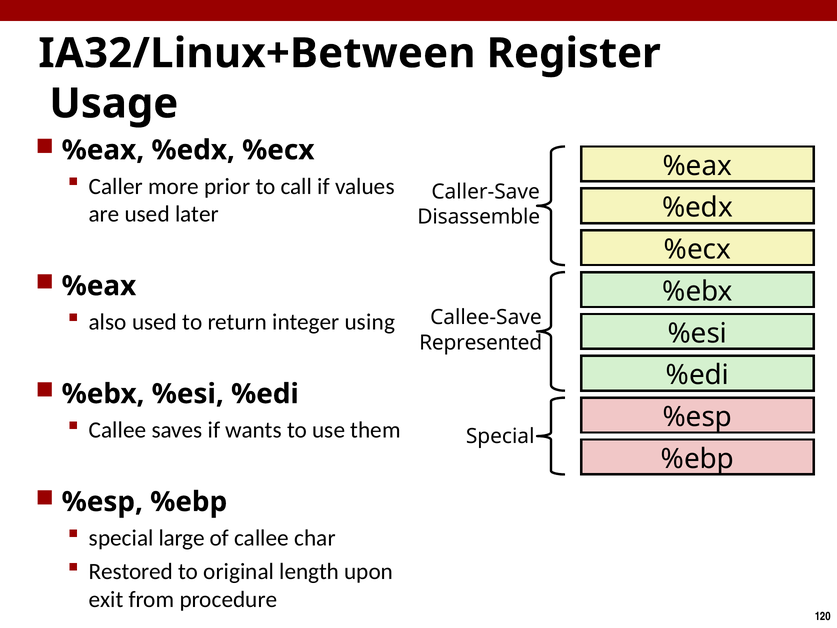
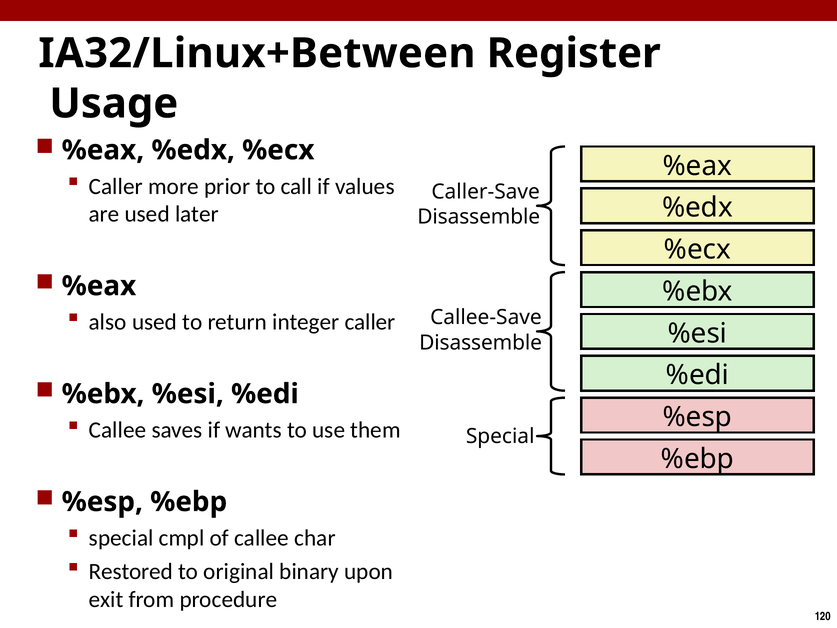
integer using: using -> caller
Represented at (481, 343): Represented -> Disassemble
large: large -> cmpl
length: length -> binary
